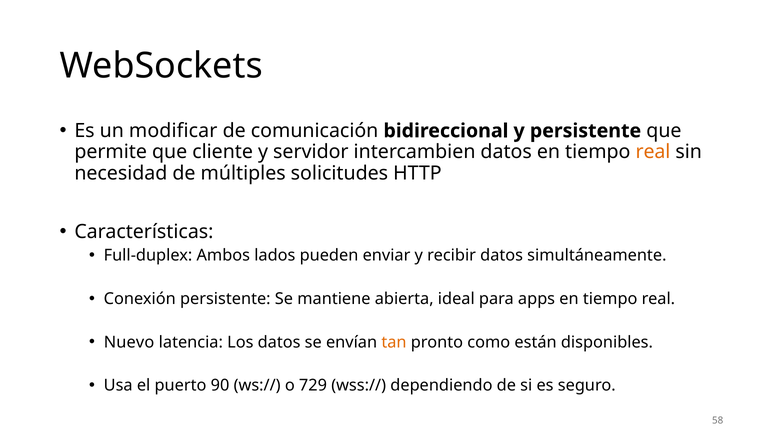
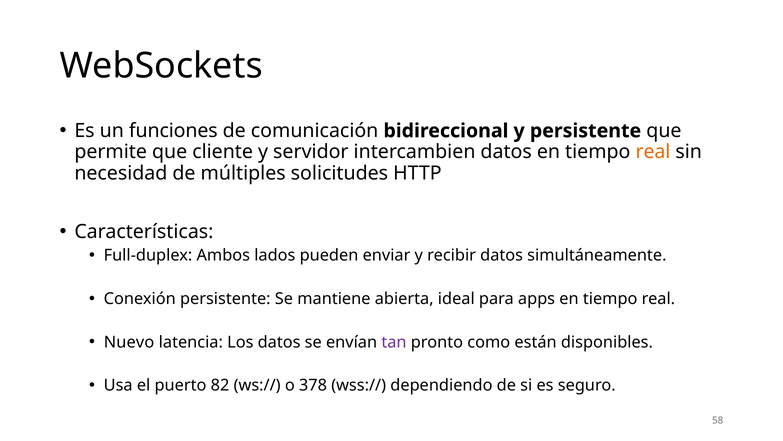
modificar: modificar -> funciones
tan colour: orange -> purple
90: 90 -> 82
729: 729 -> 378
